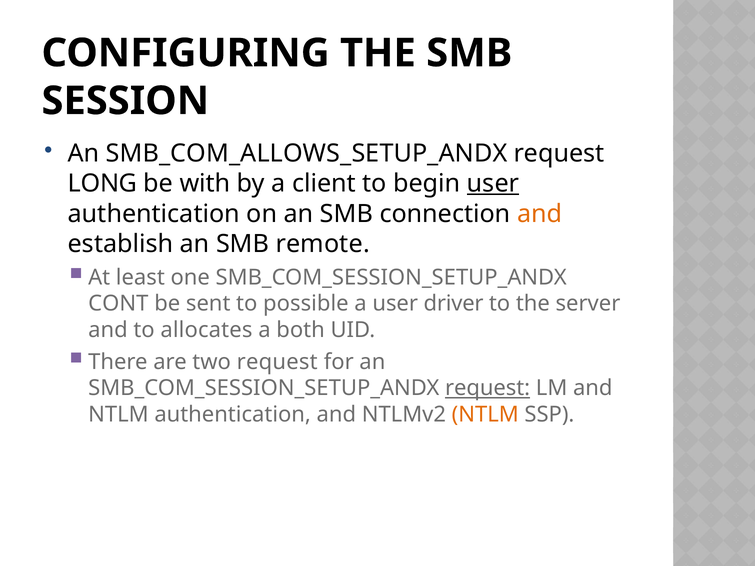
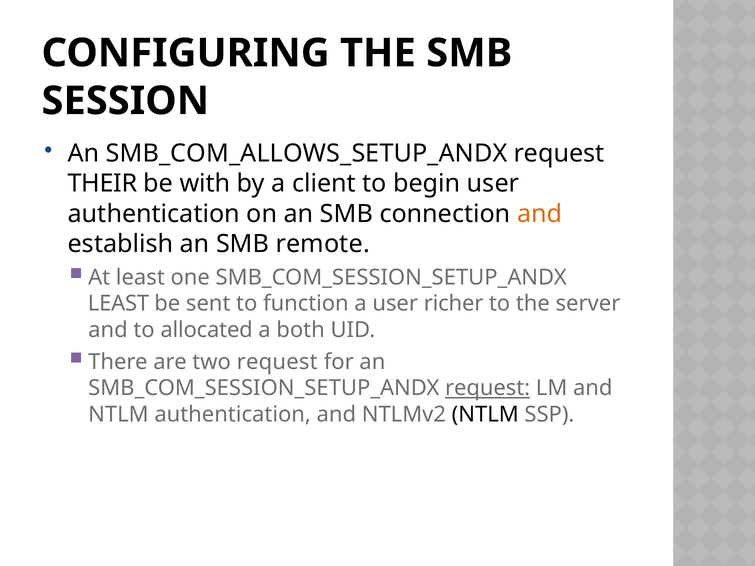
LONG: LONG -> THEIR
user at (493, 184) underline: present -> none
CONT at (118, 304): CONT -> LEAST
possible: possible -> function
driver: driver -> richer
allocates: allocates -> allocated
NTLM at (485, 415) colour: orange -> black
